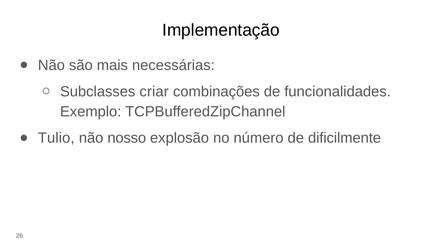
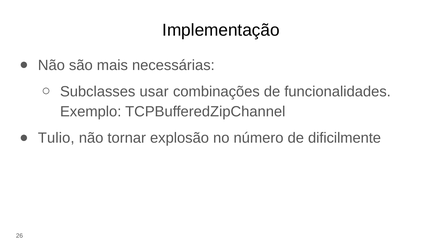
criar: criar -> usar
nosso: nosso -> tornar
